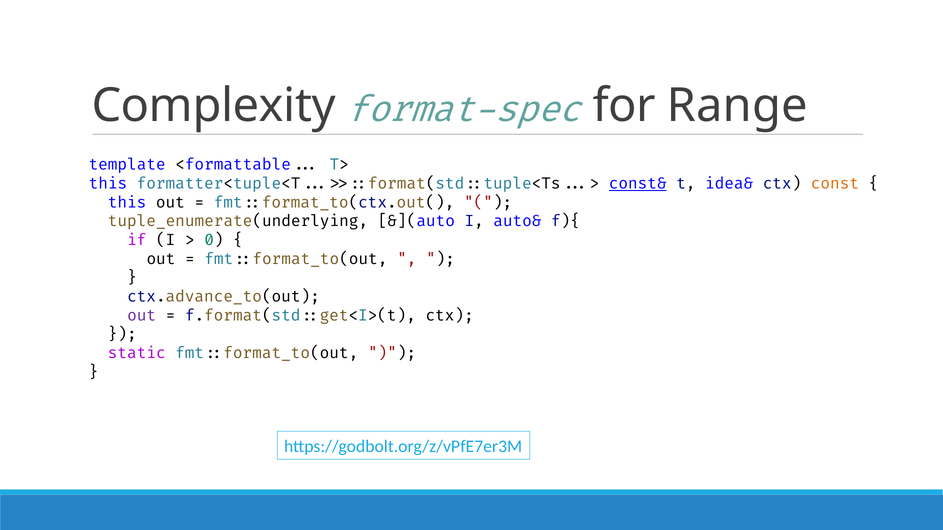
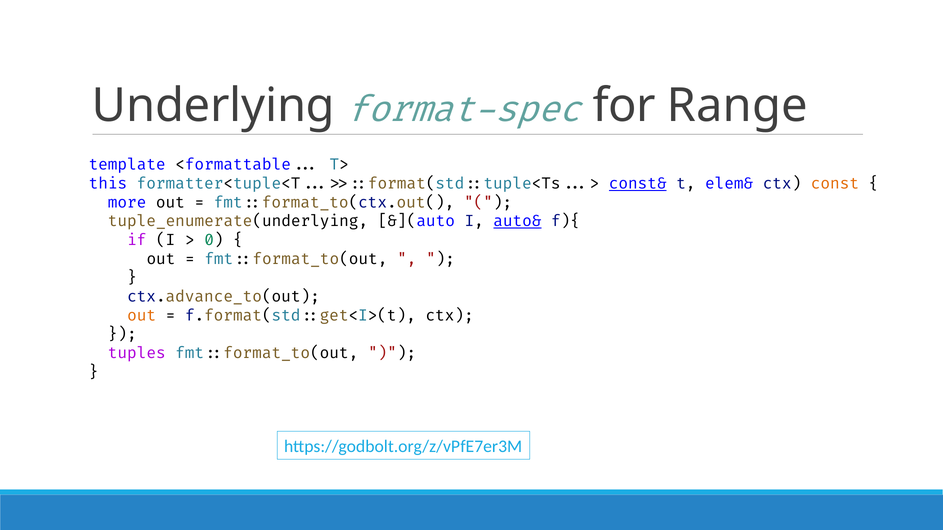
Complexity: Complexity -> Underlying
idea&: idea& -> elem&
this at (127, 203): this -> more
auto& underline: none -> present
out at (142, 316) colour: purple -> orange
static: static -> tuples
